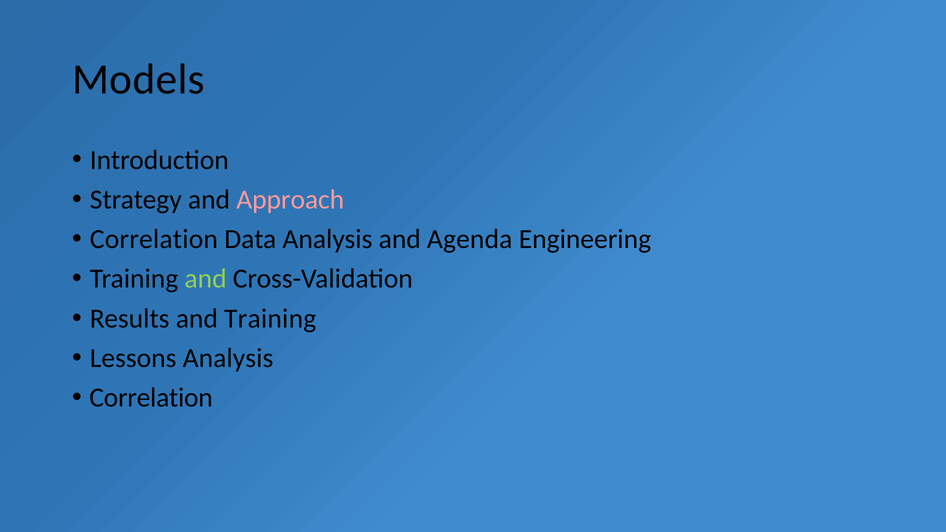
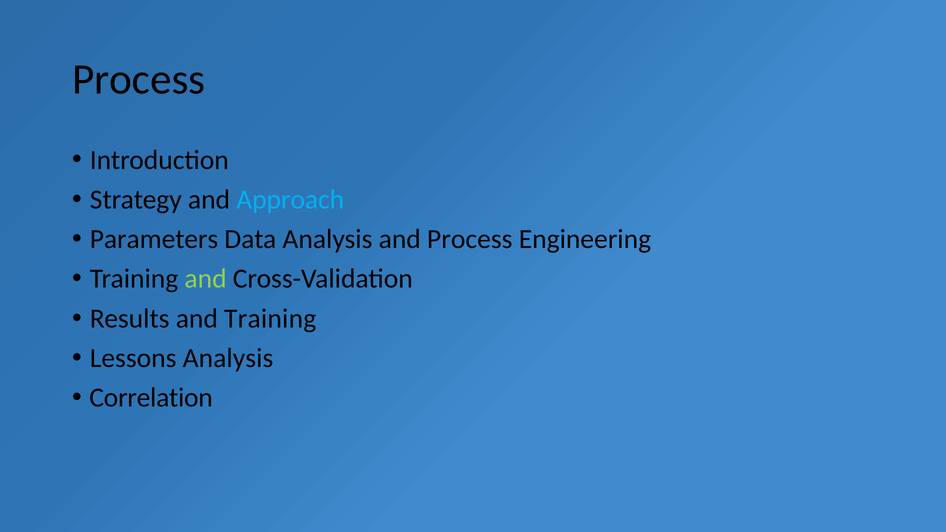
Models at (138, 79): Models -> Process
Approach colour: pink -> light blue
Correlation at (154, 239): Correlation -> Parameters
and Agenda: Agenda -> Process
